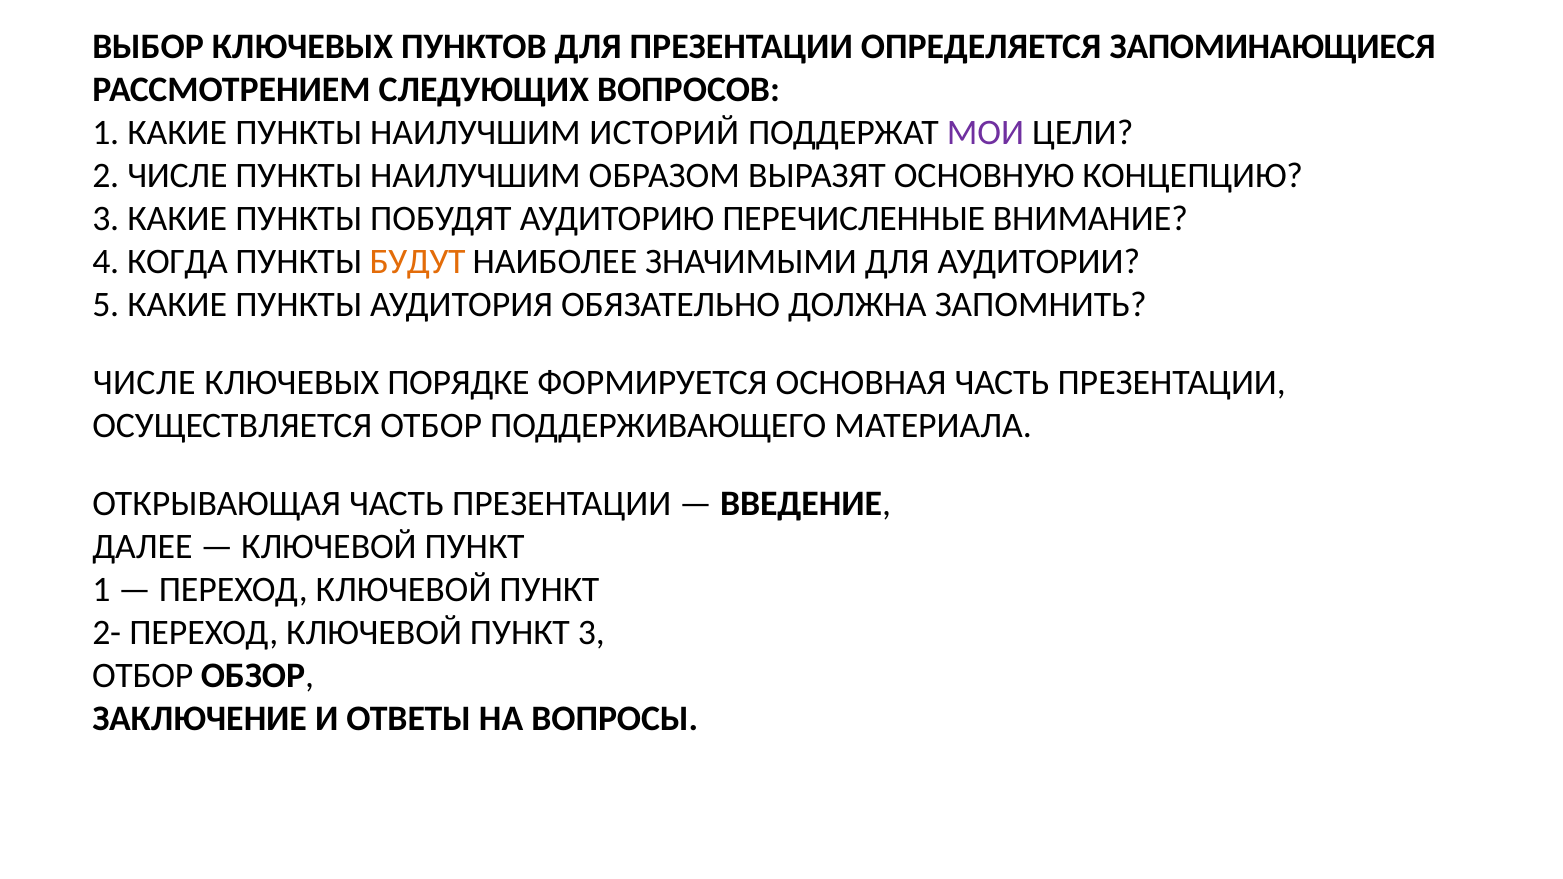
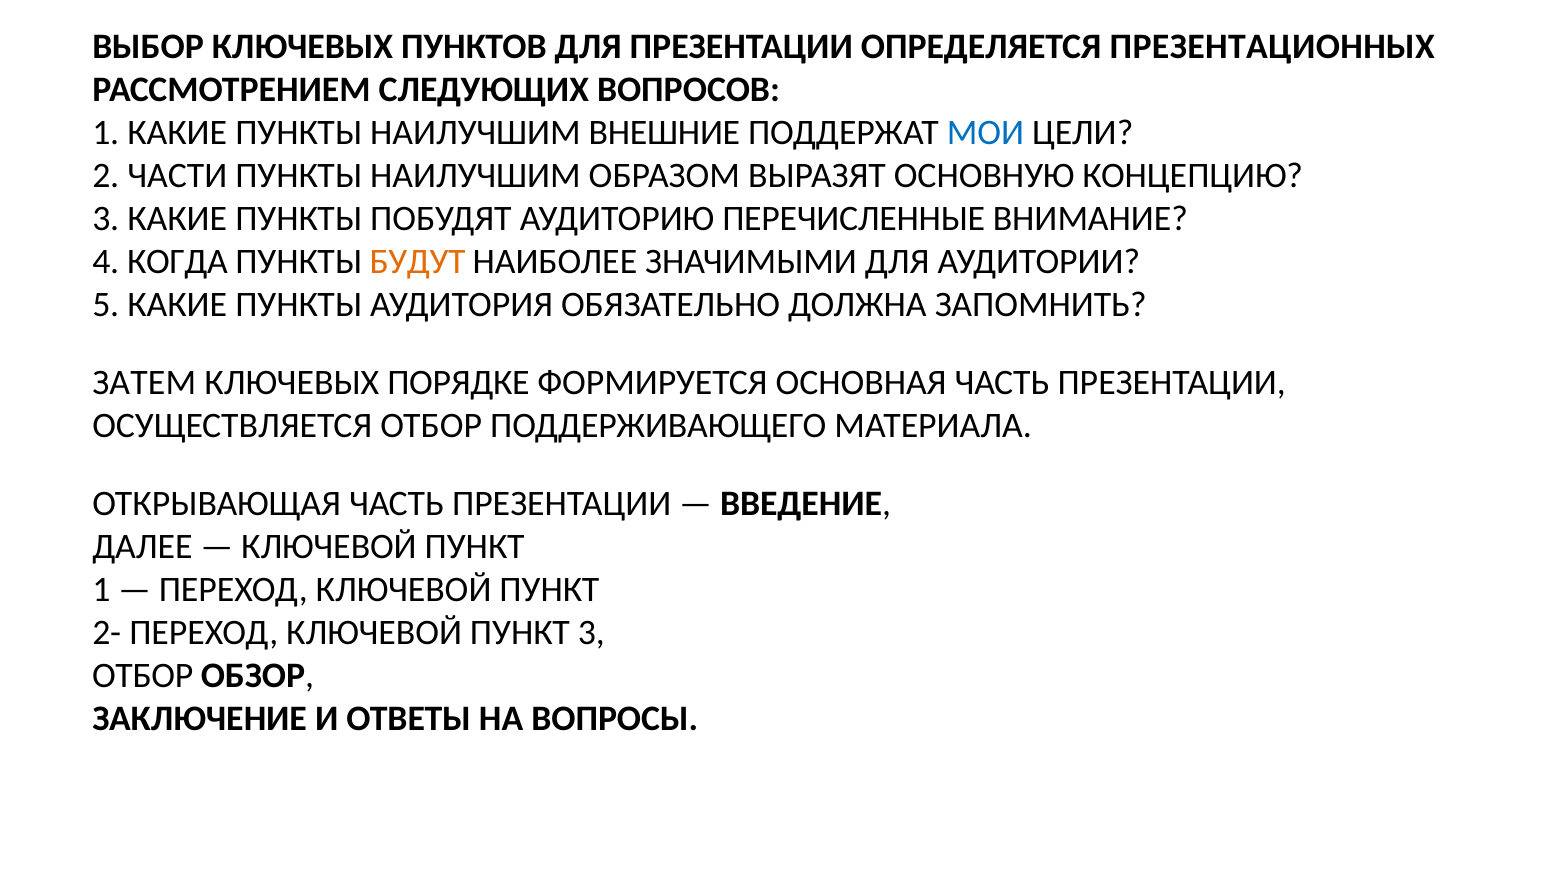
ЗАПОМИНАЮЩИЕСЯ: ЗАПОМИНАЮЩИЕСЯ -> ПРЕЗЕНТАЦИОННЫХ
ИСТОРИЙ: ИСТОРИЙ -> ВНЕШНИЕ
МОИ colour: purple -> blue
2 ЧИСЛЕ: ЧИСЛЕ -> ЧАСТИ
ЧИСЛЕ at (144, 383): ЧИСЛЕ -> ЗАТЕМ
